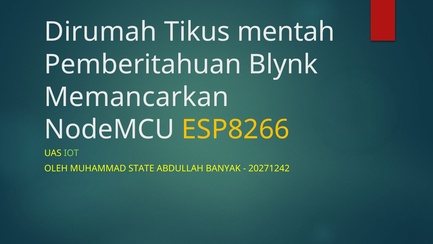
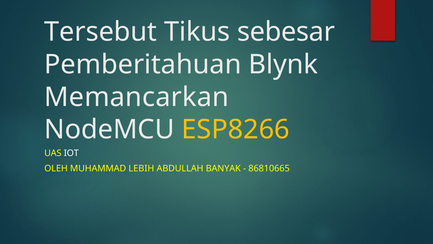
Dirumah: Dirumah -> Tersebut
mentah: mentah -> sebesar
IOT colour: light green -> white
STATE: STATE -> LEBIH
20271242: 20271242 -> 86810665
